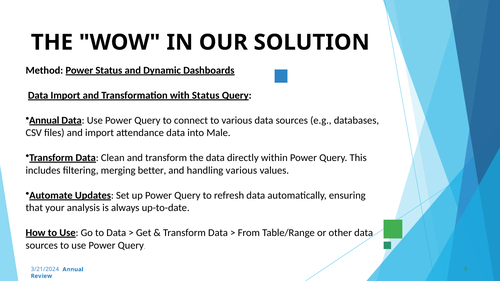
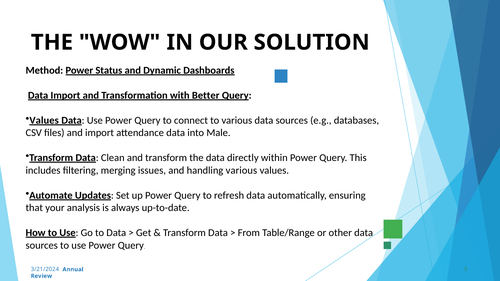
with Status: Status -> Better
Annual at (44, 120): Annual -> Values
better: better -> issues
